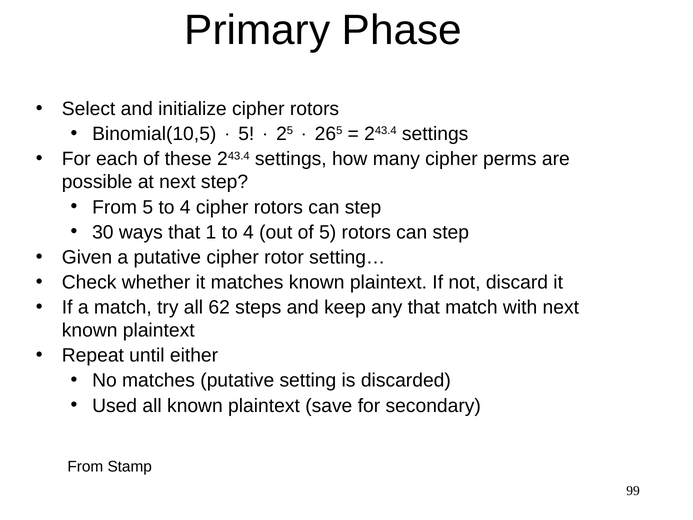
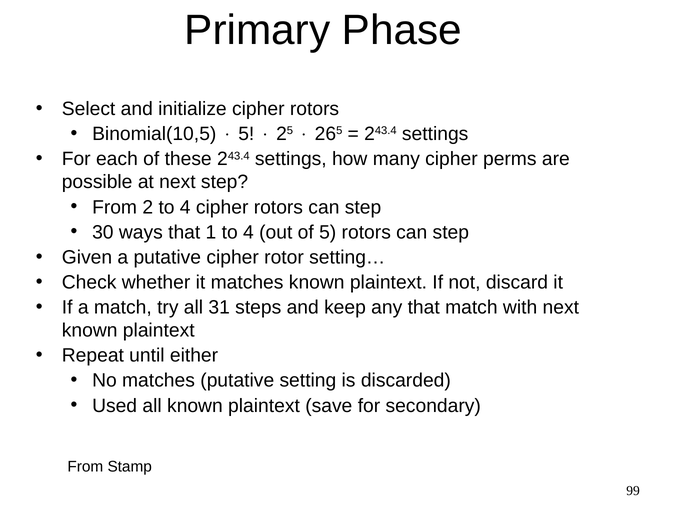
From 5: 5 -> 2
62: 62 -> 31
